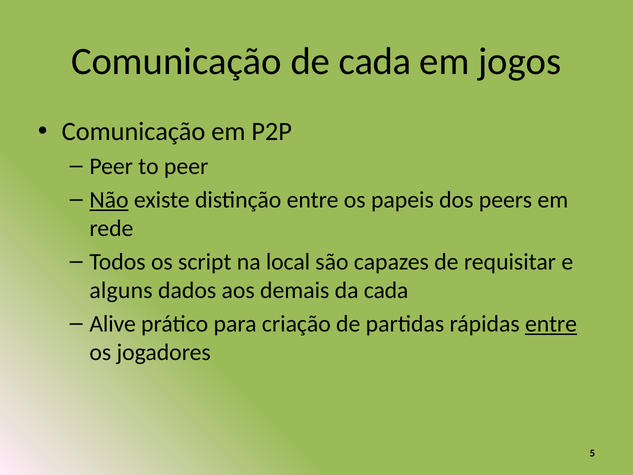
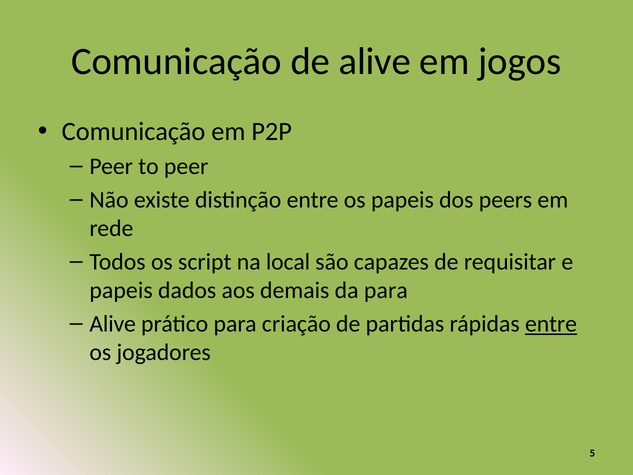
de cada: cada -> alive
Não underline: present -> none
alguns at (121, 290): alguns -> papeis
da cada: cada -> para
